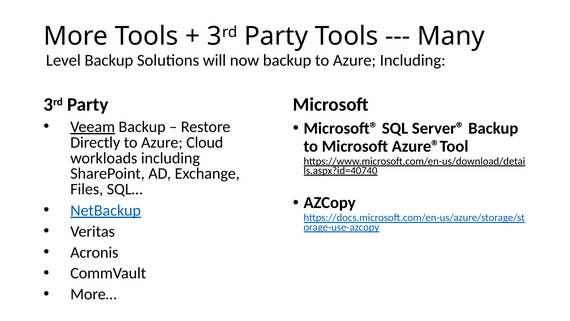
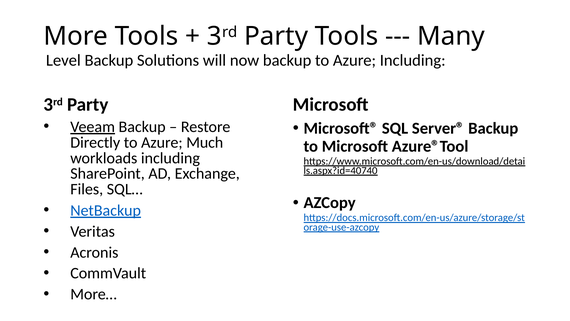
Cloud: Cloud -> Much
